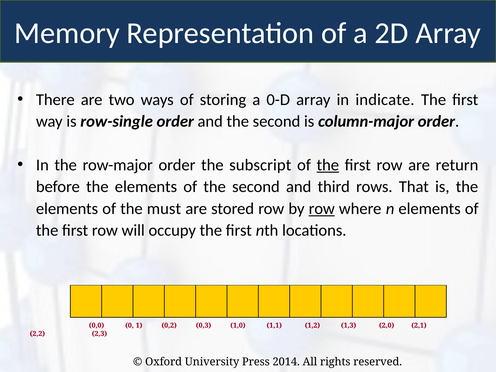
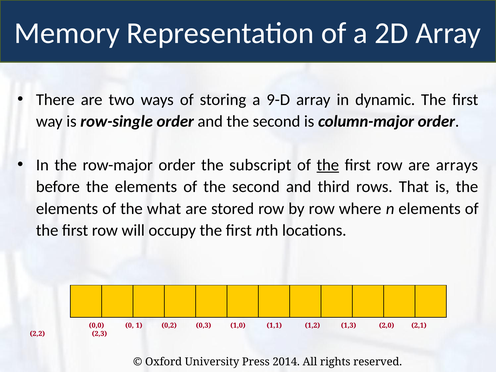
0-D: 0-D -> 9-D
indicate: indicate -> dynamic
return: return -> arrays
must: must -> what
row at (322, 209) underline: present -> none
